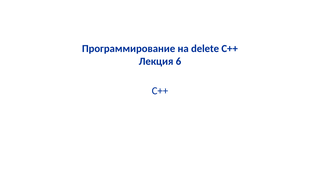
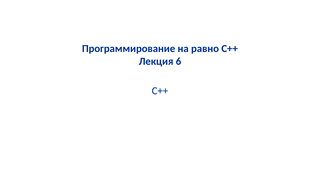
delete: delete -> равно
